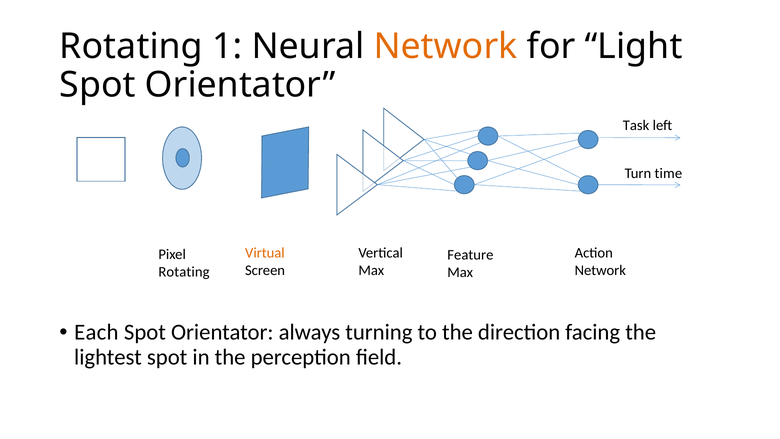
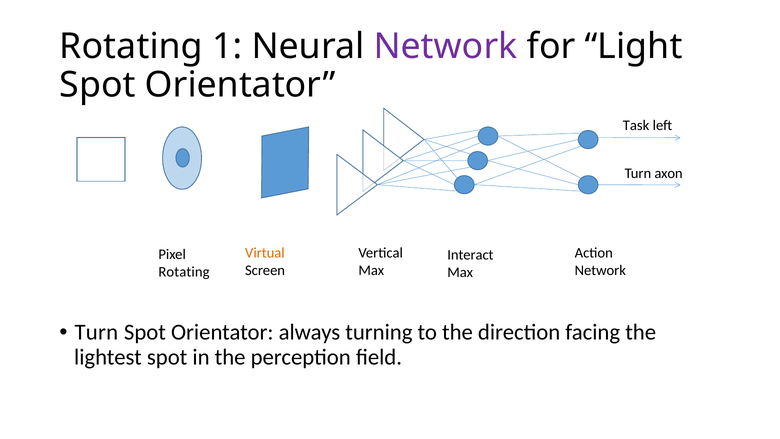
Network at (446, 46) colour: orange -> purple
time: time -> axon
Feature: Feature -> Interact
Each at (96, 332): Each -> Turn
